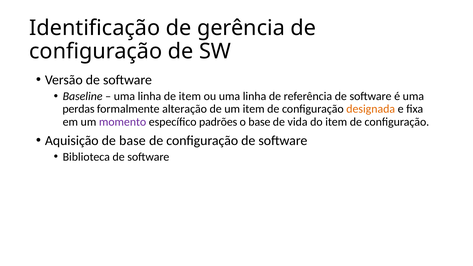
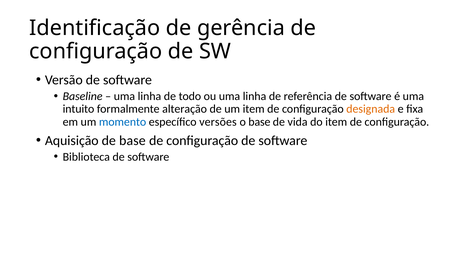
de item: item -> todo
perdas: perdas -> intuito
momento colour: purple -> blue
padrões: padrões -> versões
